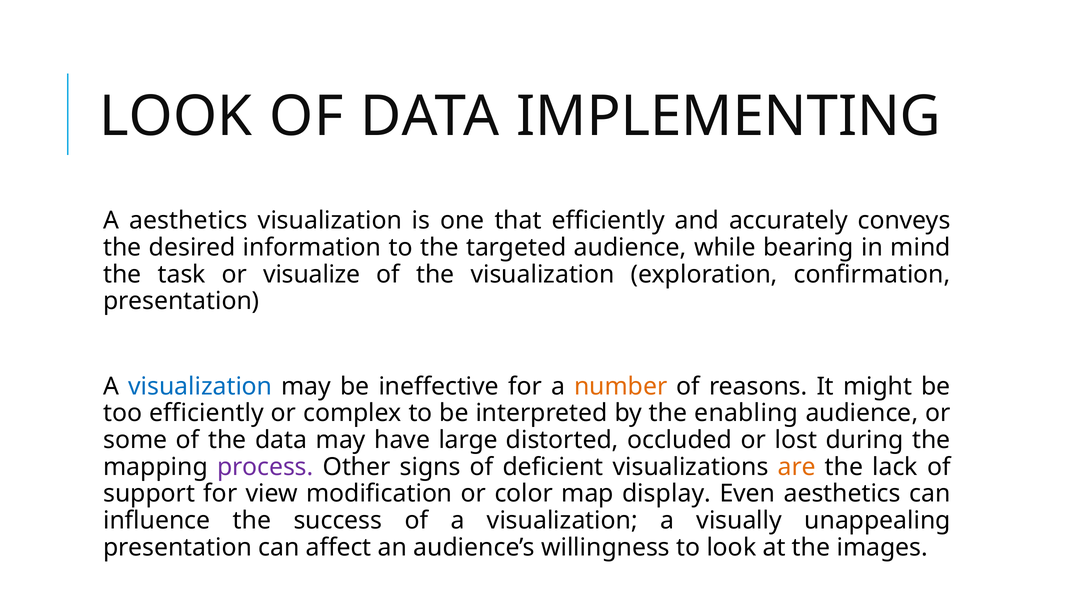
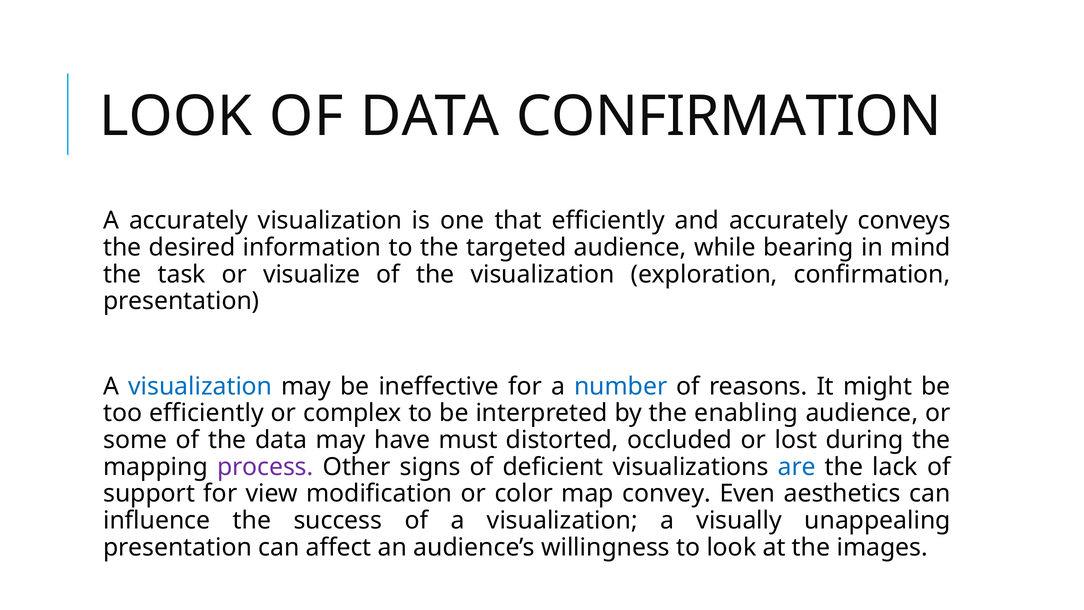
DATA IMPLEMENTING: IMPLEMENTING -> CONFIRMATION
A aesthetics: aesthetics -> accurately
number colour: orange -> blue
large: large -> must
are colour: orange -> blue
display: display -> convey
